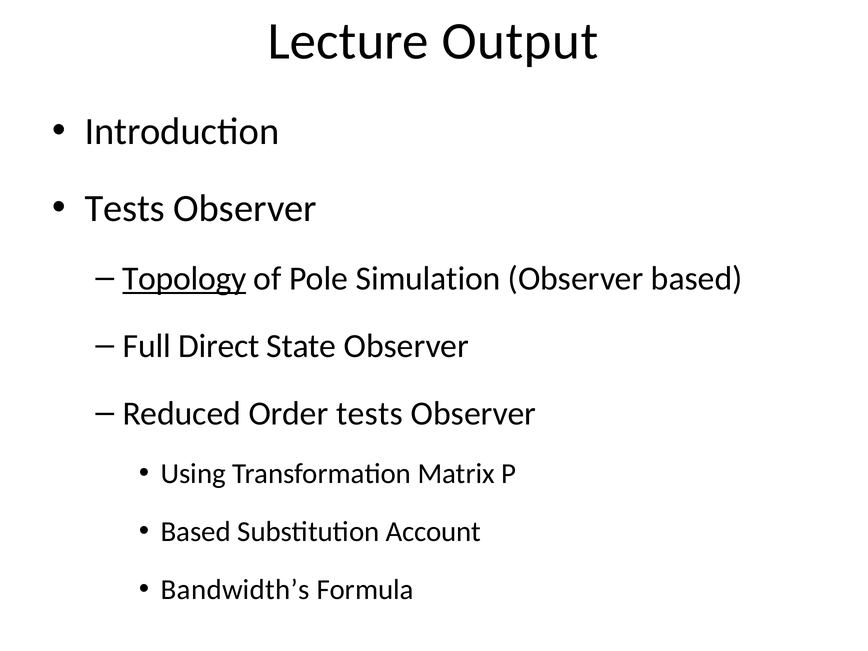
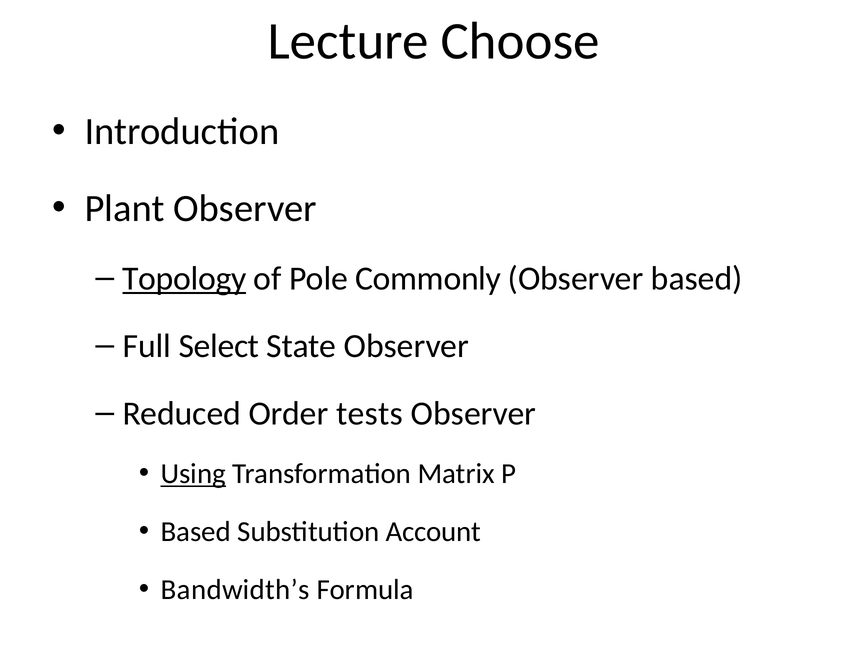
Output: Output -> Choose
Tests at (125, 209): Tests -> Plant
Simulation: Simulation -> Commonly
Direct: Direct -> Select
Using underline: none -> present
